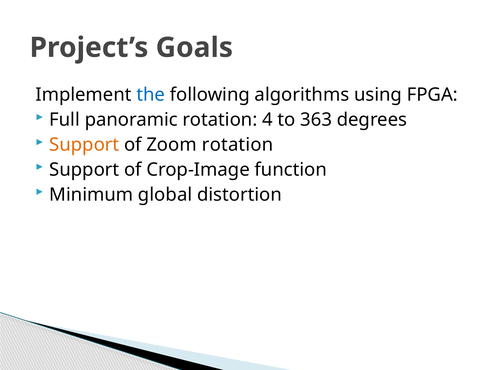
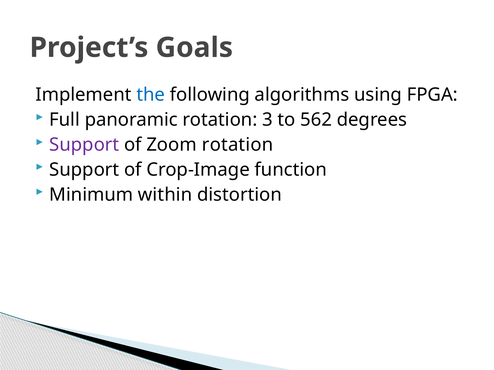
4: 4 -> 3
363: 363 -> 562
Support at (84, 145) colour: orange -> purple
global: global -> within
